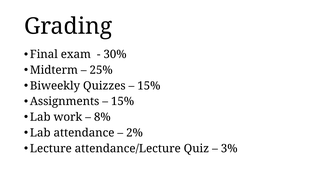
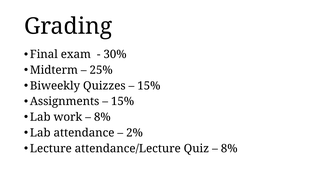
3% at (229, 149): 3% -> 8%
